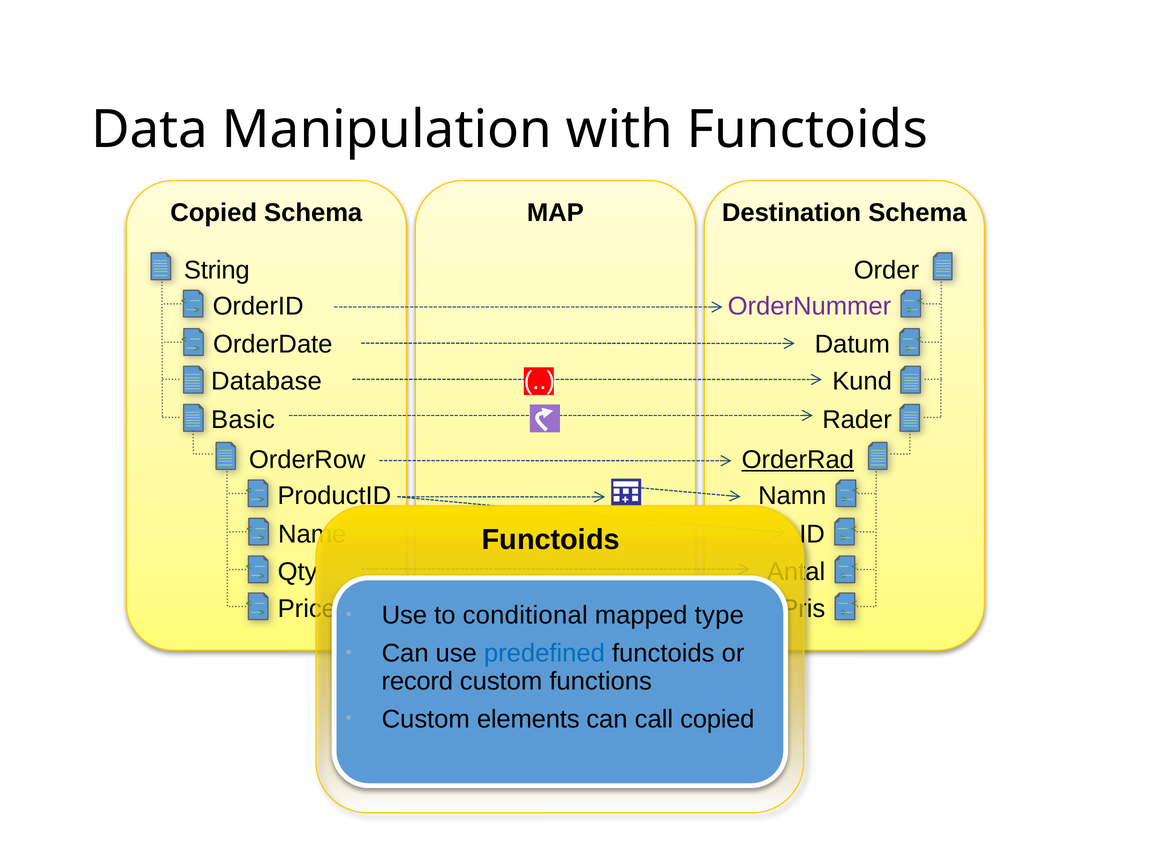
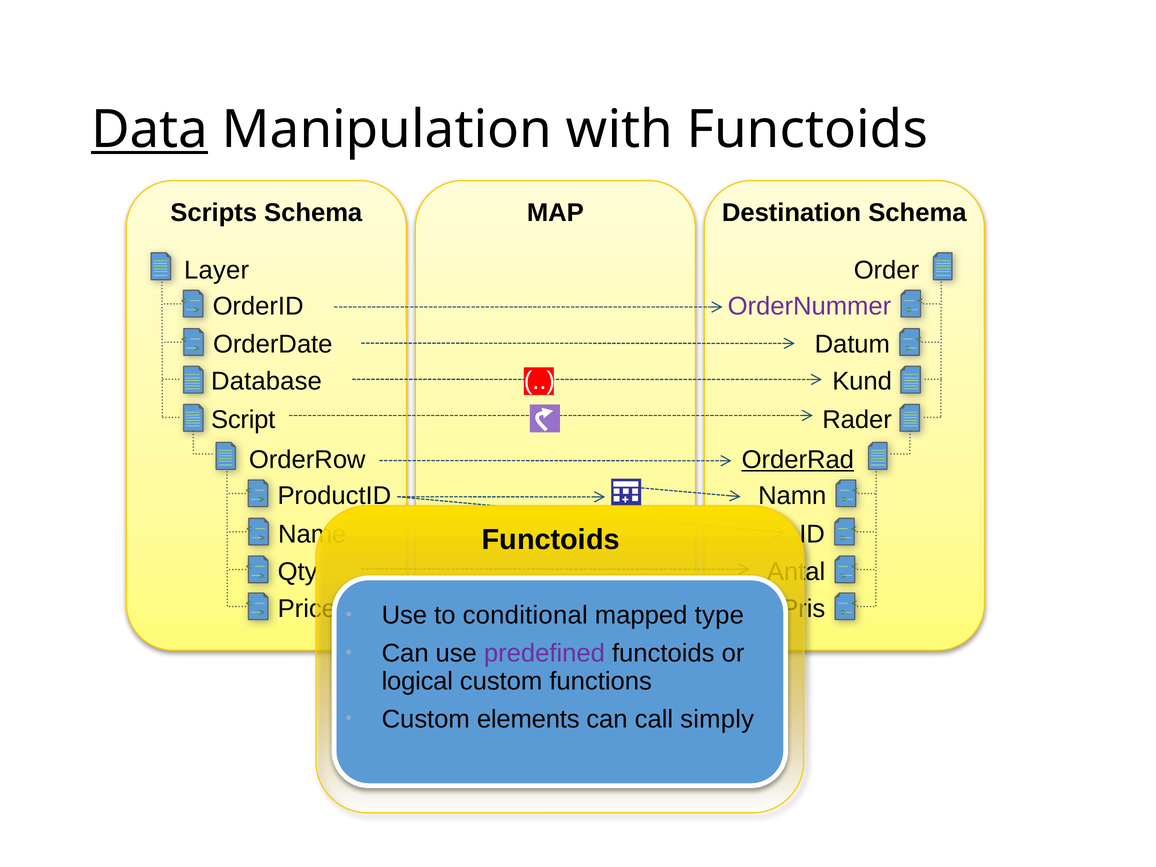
Data underline: none -> present
Copied at (214, 213): Copied -> Scripts
String: String -> Layer
Basic: Basic -> Script
predefined colour: blue -> purple
record: record -> logical
call copied: copied -> simply
